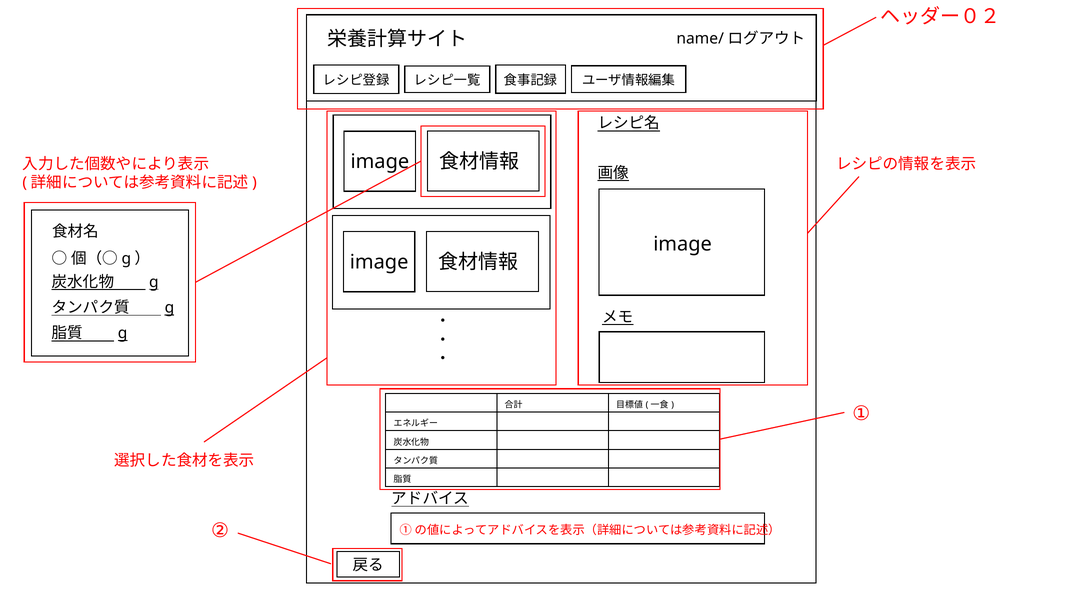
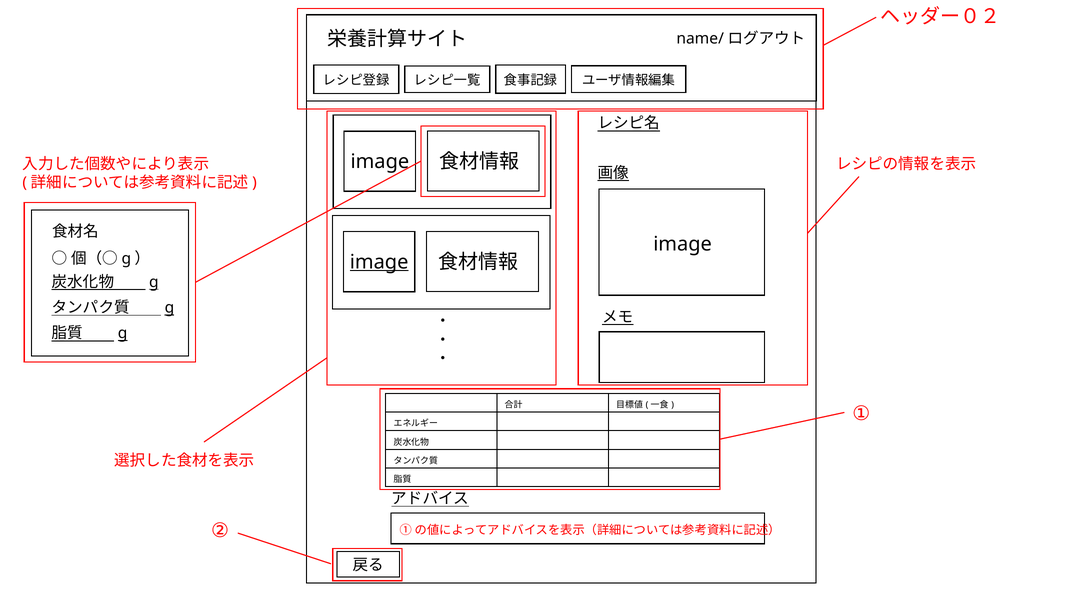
image at (379, 262) underline: none -> present
